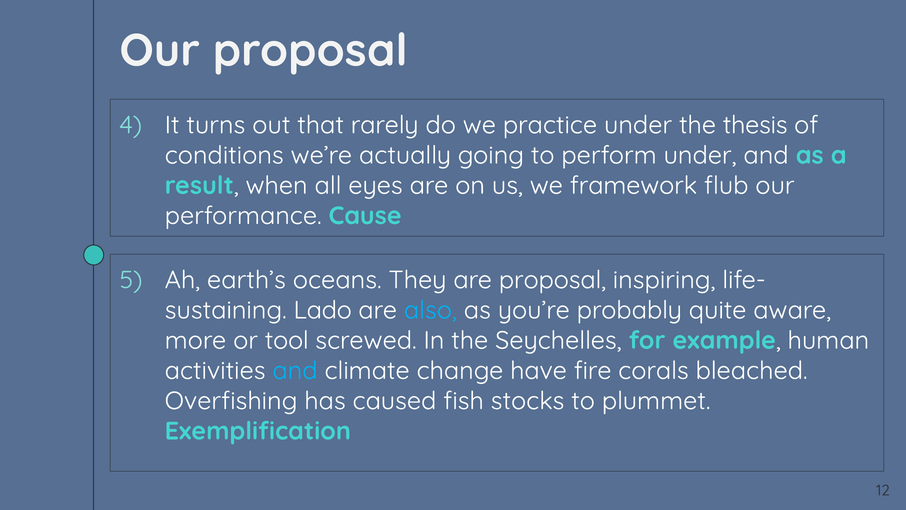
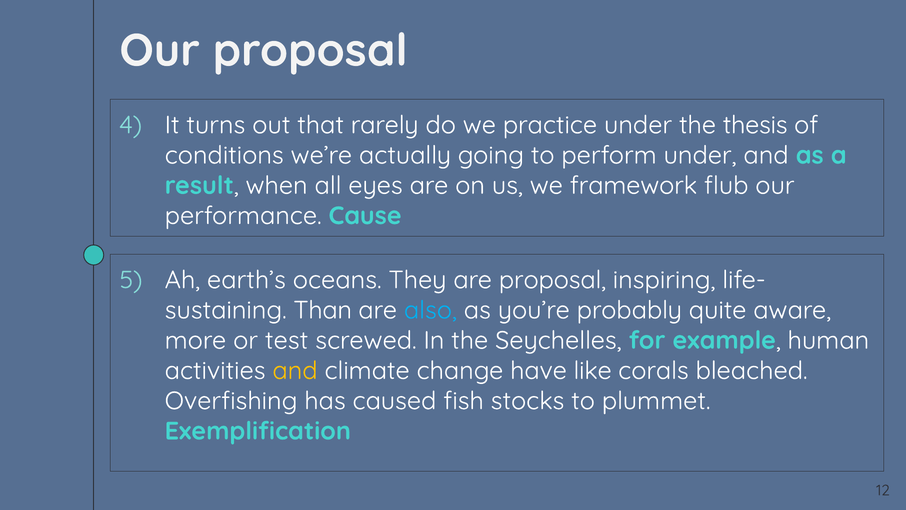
Lado: Lado -> Than
tool: tool -> test
and at (295, 370) colour: light blue -> yellow
fire: fire -> like
